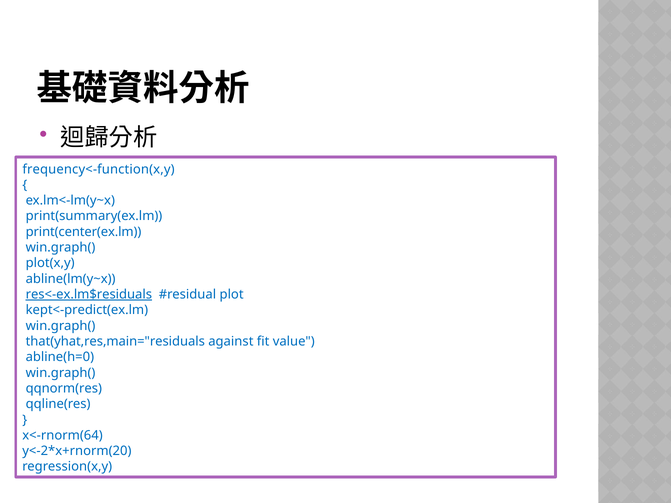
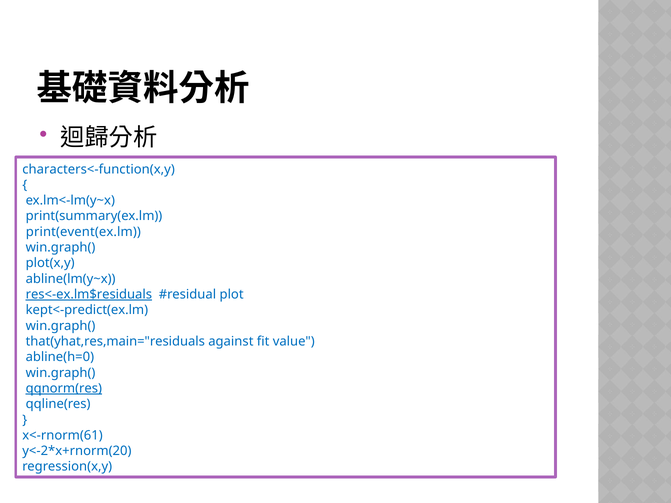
frequency<-function(x,y: frequency<-function(x,y -> characters<-function(x,y
print(center(ex.lm: print(center(ex.lm -> print(event(ex.lm
qqnorm(res underline: none -> present
x<-rnorm(64: x<-rnorm(64 -> x<-rnorm(61
